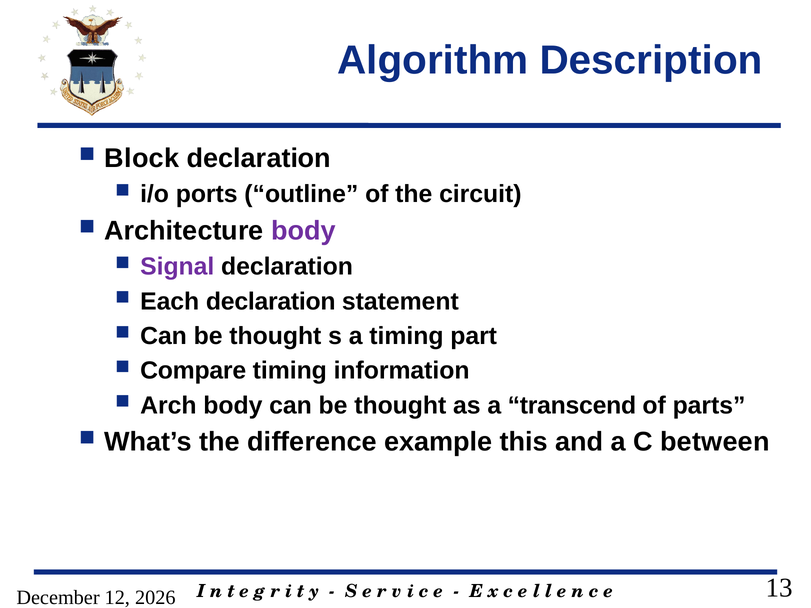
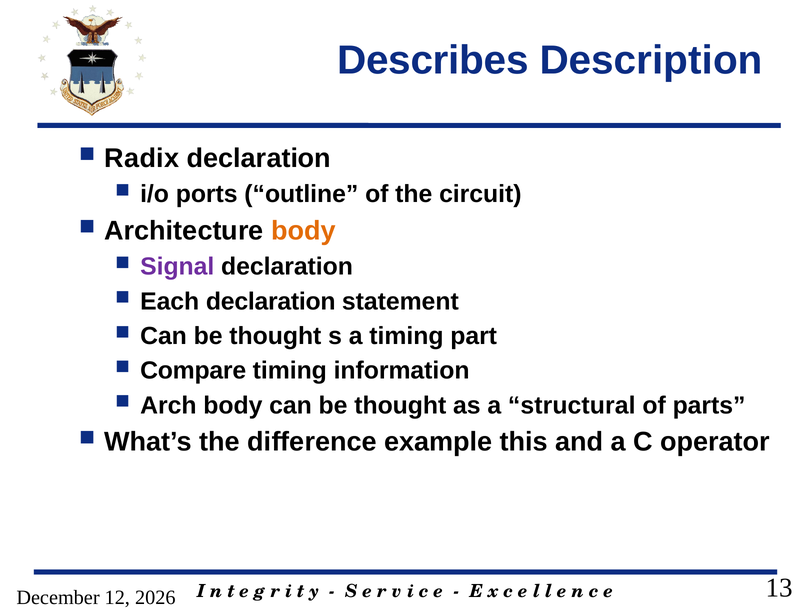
Algorithm: Algorithm -> Describes
Block: Block -> Radix
body at (303, 231) colour: purple -> orange
transcend: transcend -> structural
between: between -> operator
